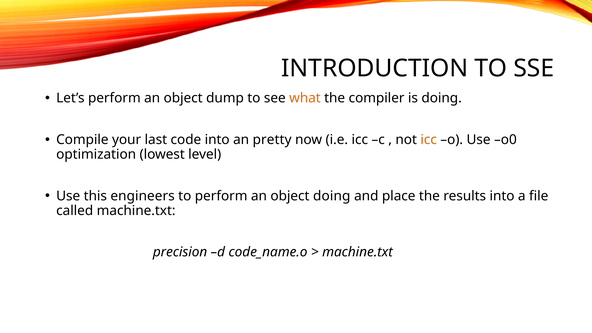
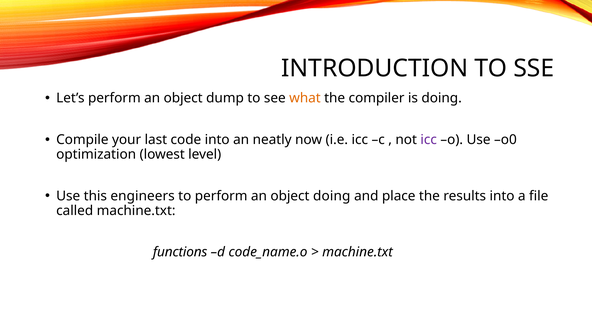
pretty: pretty -> neatly
icc at (429, 140) colour: orange -> purple
precision: precision -> functions
